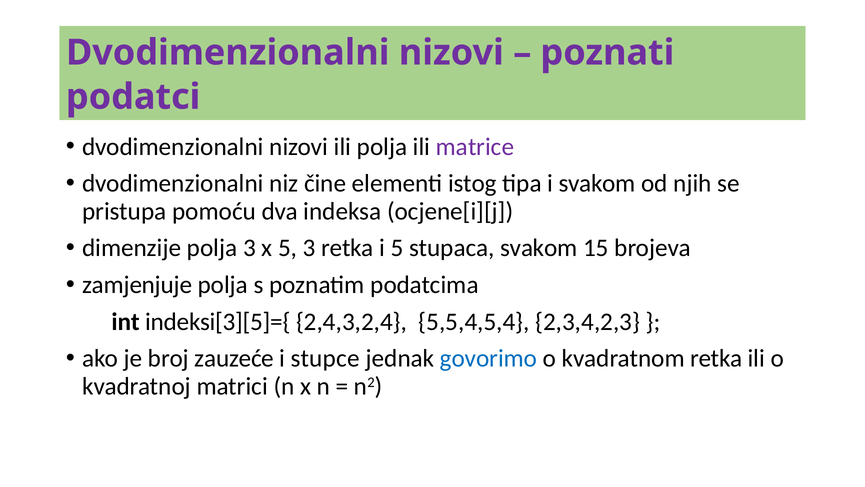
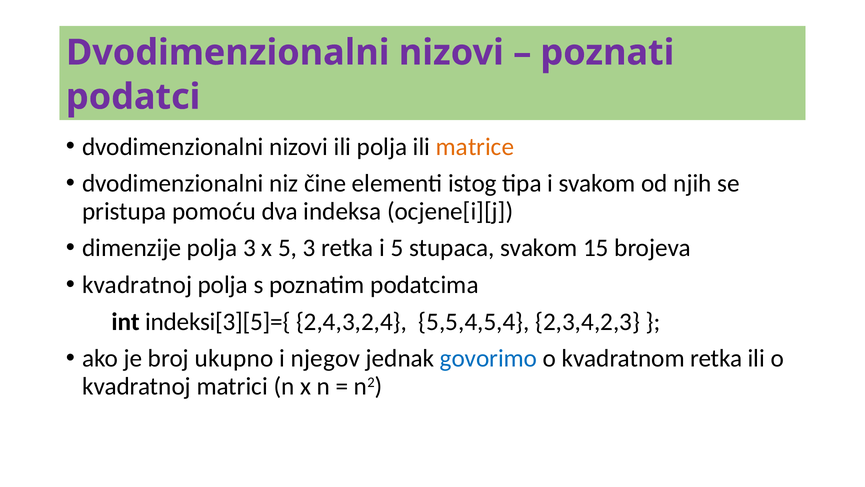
matrice colour: purple -> orange
zamjenjuje at (137, 285): zamjenjuje -> kvadratnoj
zauzeće: zauzeće -> ukupno
stupce: stupce -> njegov
